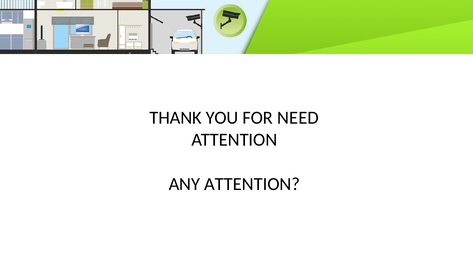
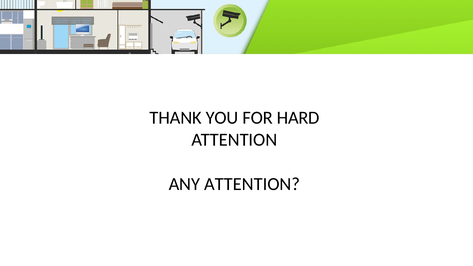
NEED: NEED -> HARD
